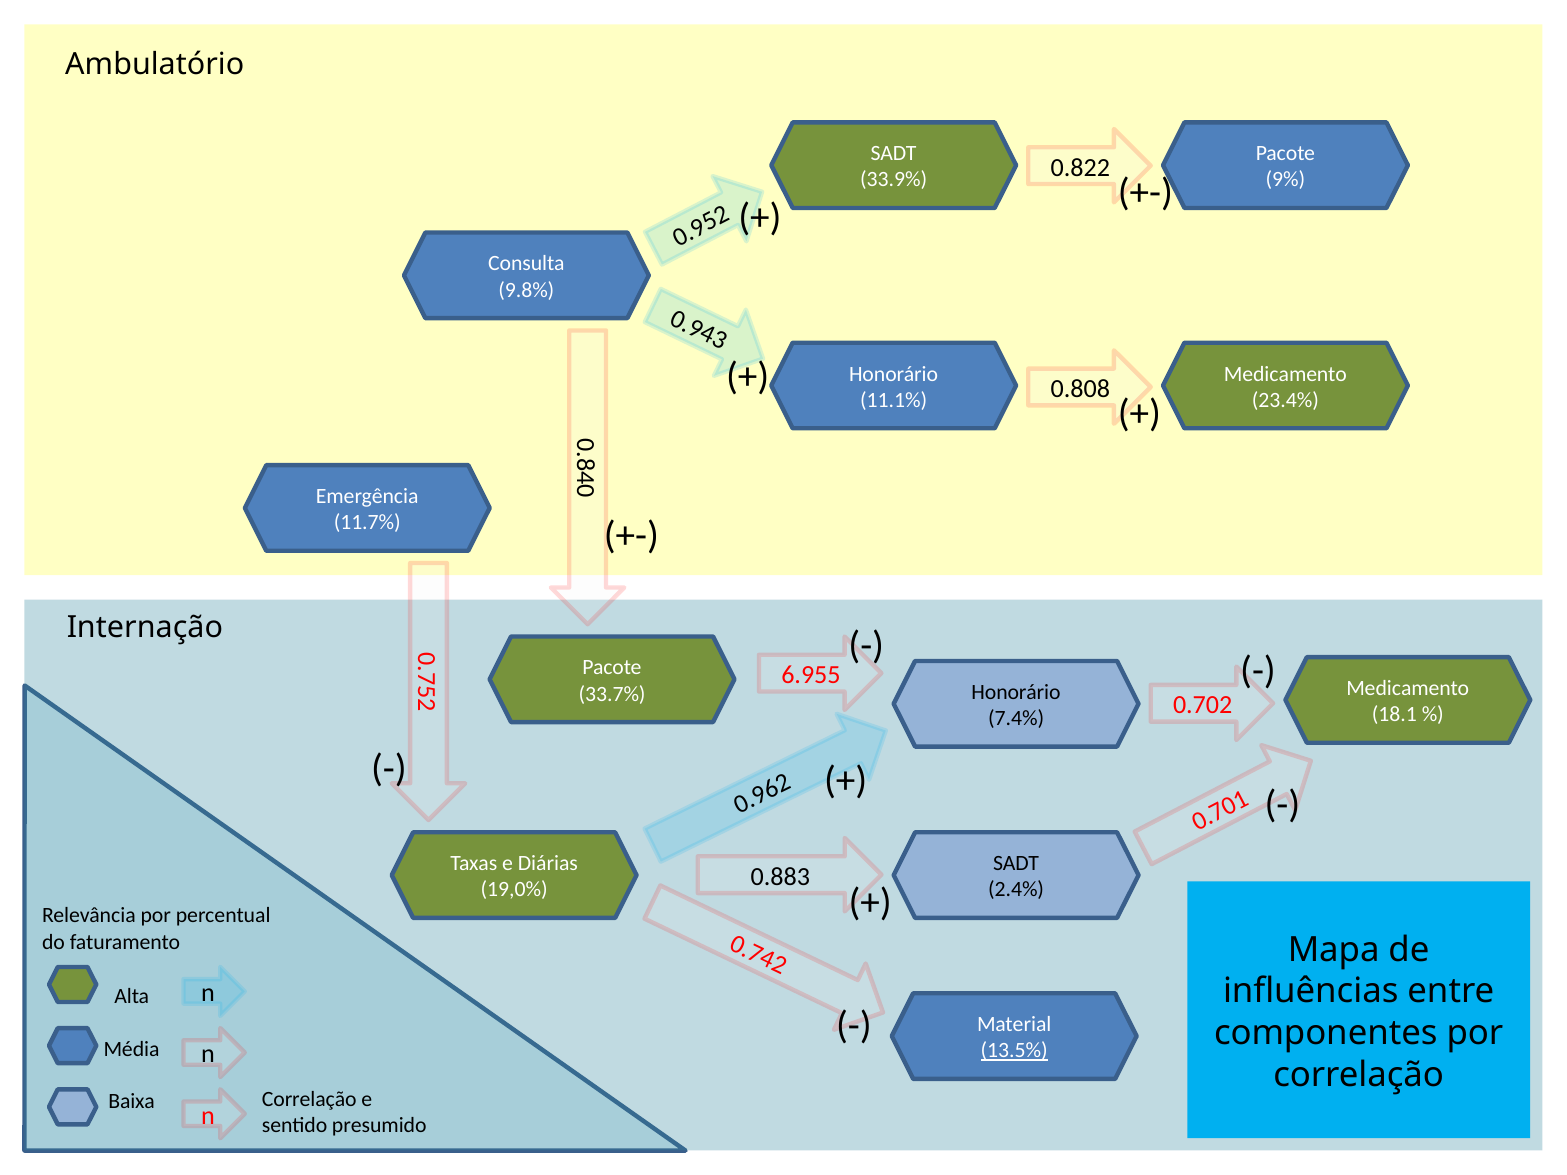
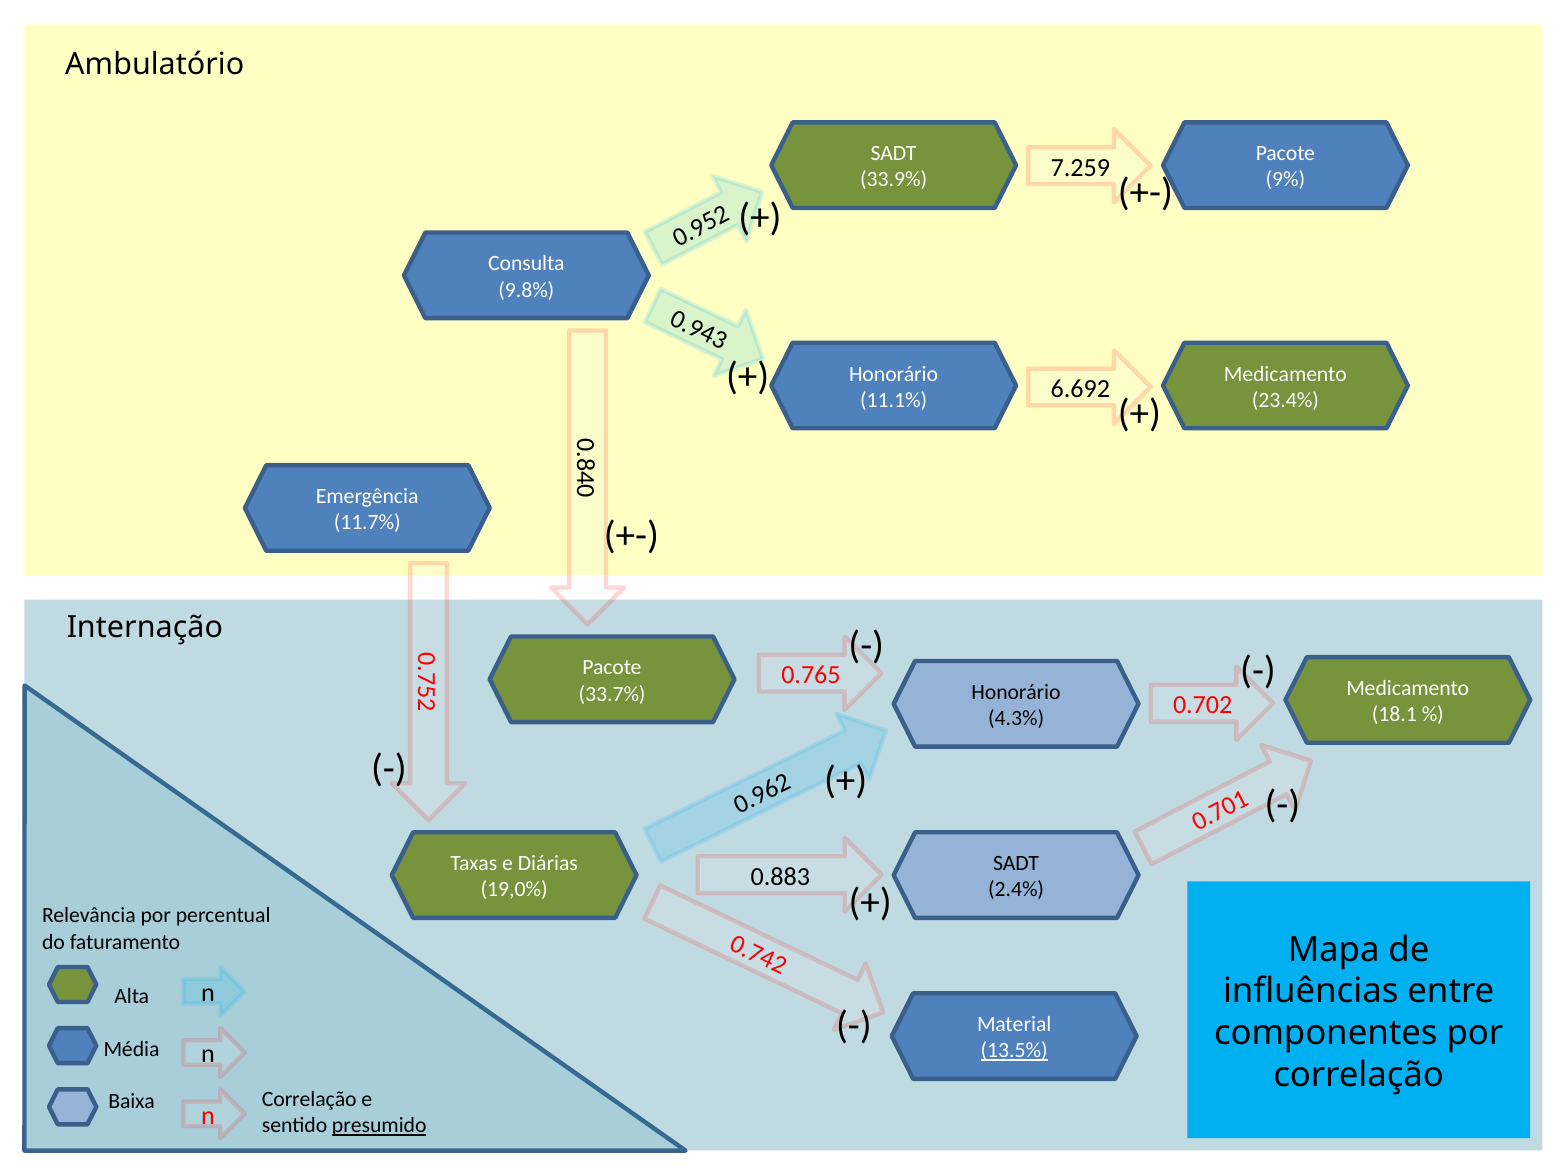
0.822: 0.822 -> 7.259
0.808: 0.808 -> 6.692
6.955: 6.955 -> 0.765
7.4%: 7.4% -> 4.3%
presumido underline: none -> present
